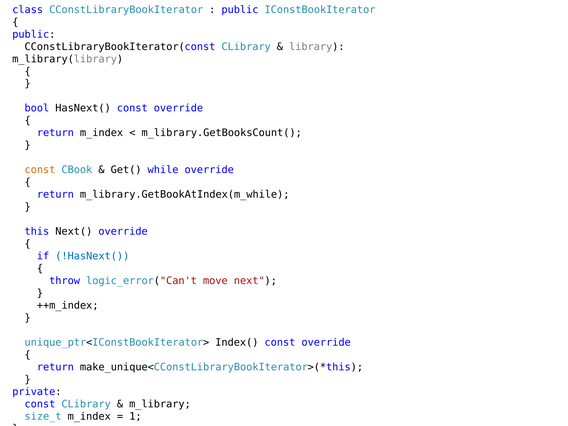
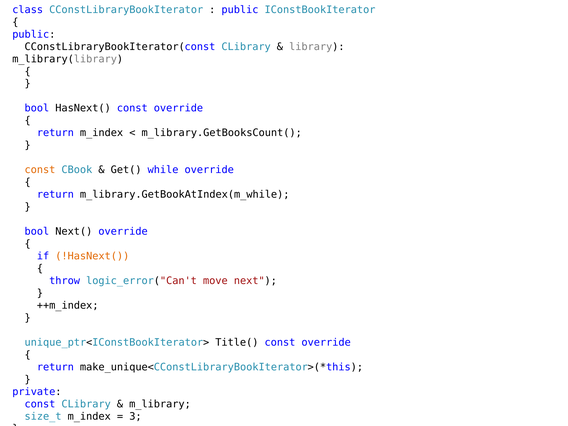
this at (37, 231): this -> bool
!HasNext( colour: blue -> orange
Index(: Index( -> Title(
1: 1 -> 3
